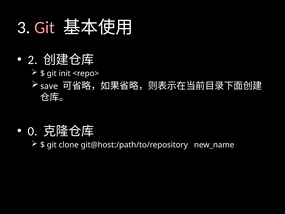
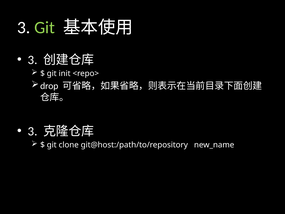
Git at (45, 28) colour: pink -> light green
2 at (33, 60): 2 -> 3
save: save -> drop
0 at (33, 131): 0 -> 3
